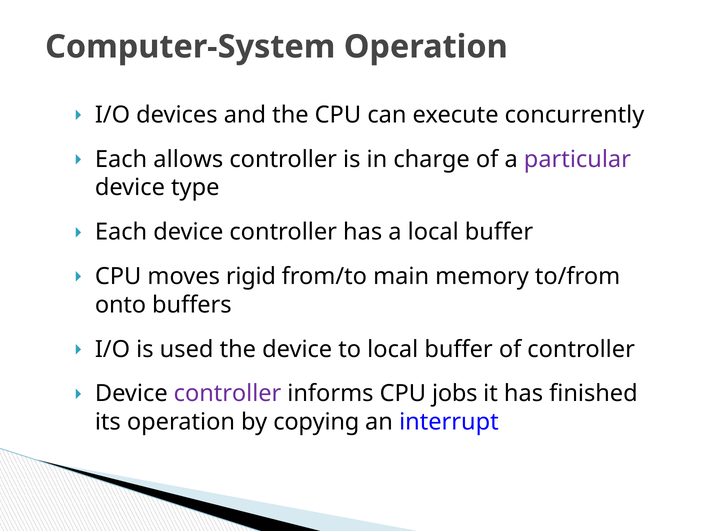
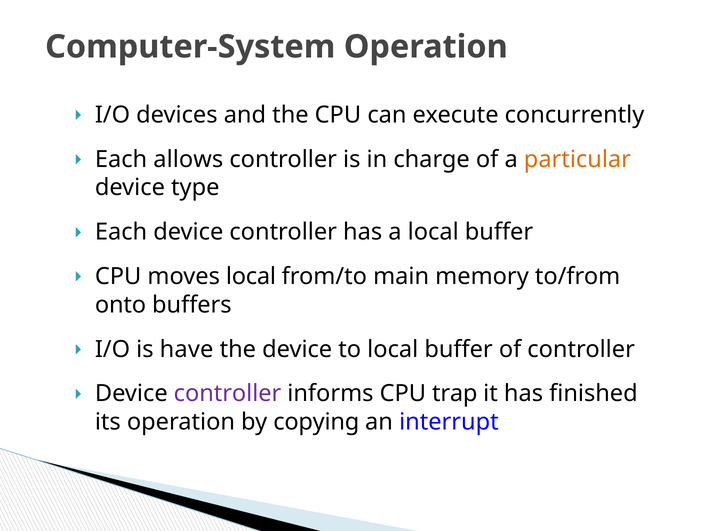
particular colour: purple -> orange
moves rigid: rigid -> local
used: used -> have
jobs: jobs -> trap
